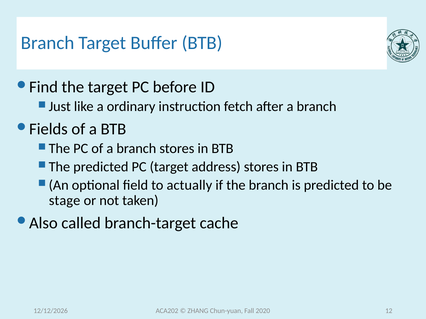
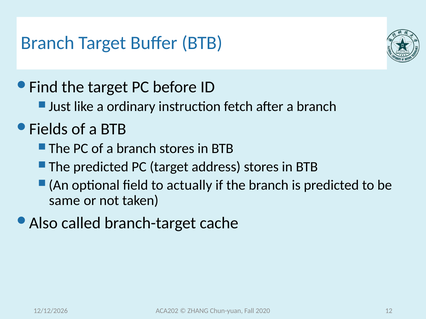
stage: stage -> same
